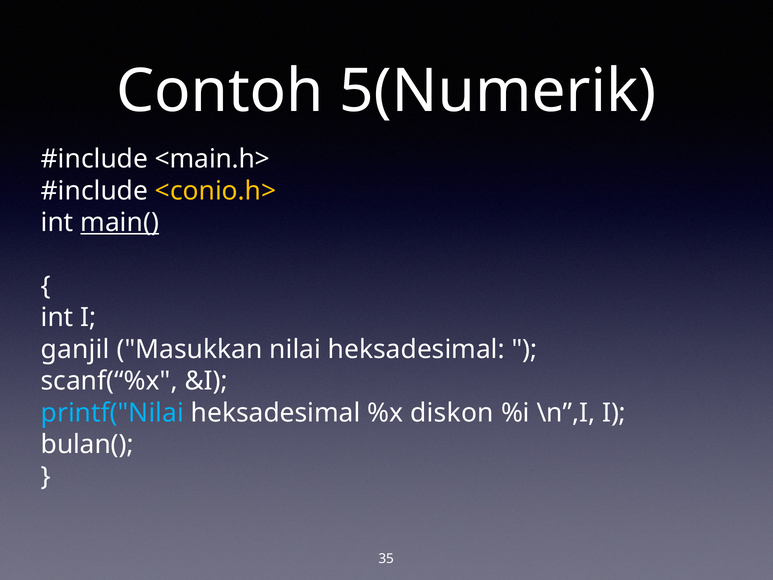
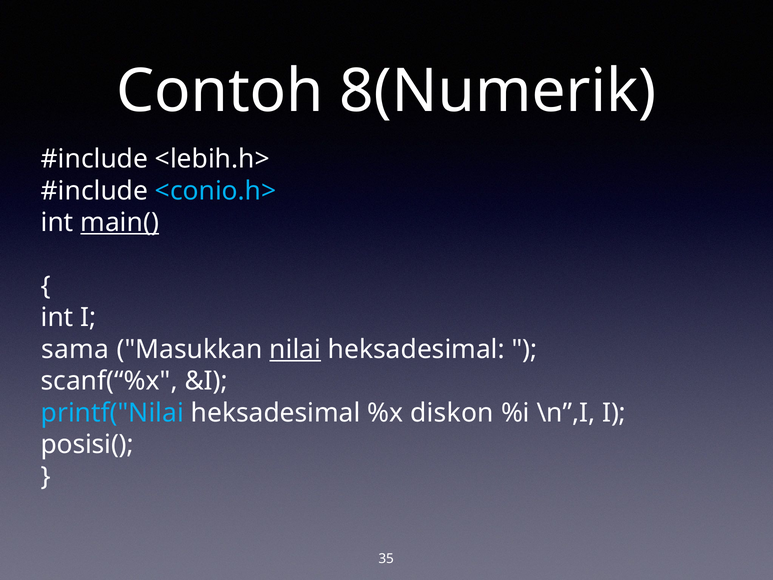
5(Numerik: 5(Numerik -> 8(Numerik
<main.h>: <main.h> -> <lebih.h>
<conio.h> colour: yellow -> light blue
ganjil: ganjil -> sama
nilai underline: none -> present
bulan(: bulan( -> posisi(
